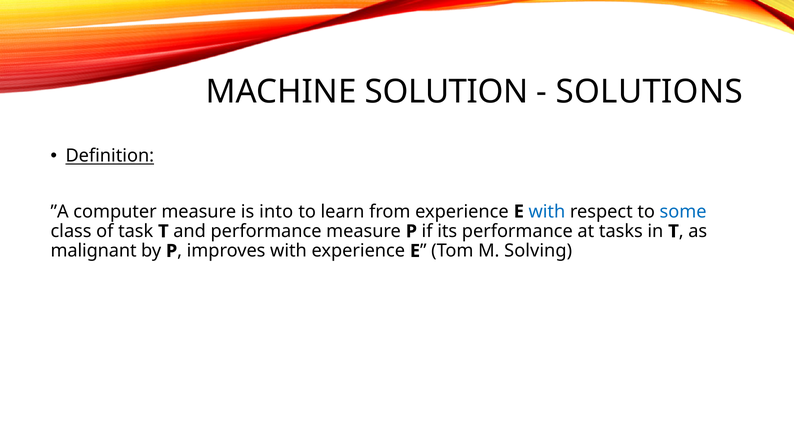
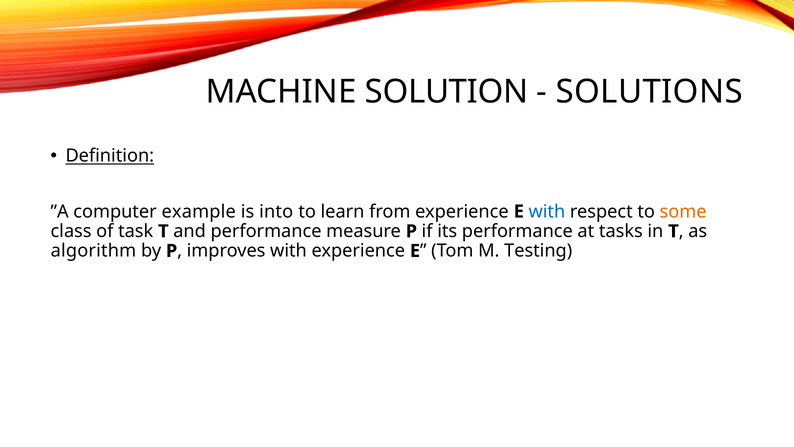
computer measure: measure -> example
some colour: blue -> orange
malignant: malignant -> algorithm
Solving: Solving -> Testing
